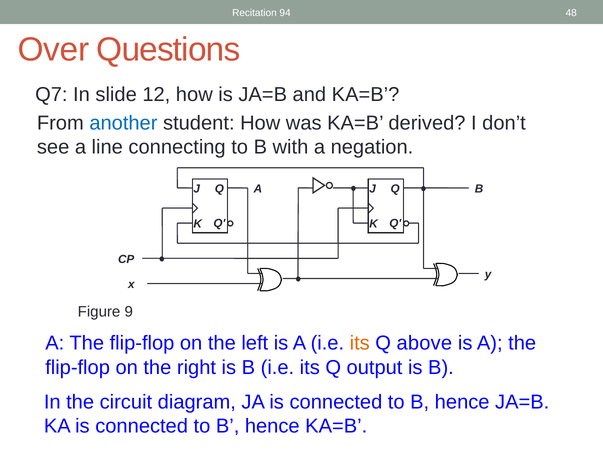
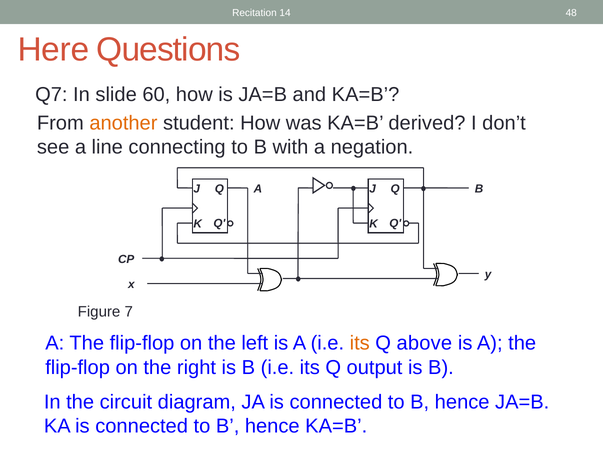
94: 94 -> 14
Over: Over -> Here
12: 12 -> 60
another colour: blue -> orange
9: 9 -> 7
